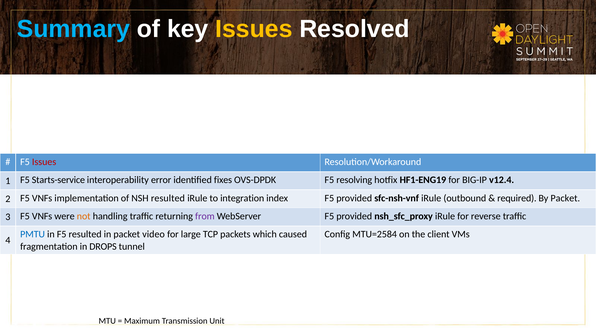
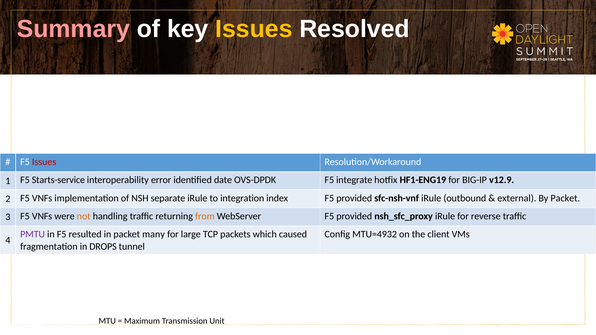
Summary colour: light blue -> pink
fixes: fixes -> date
resolving: resolving -> integrate
v12.4: v12.4 -> v12.9
NSH resulted: resulted -> separate
required: required -> external
from colour: purple -> orange
PMTU colour: blue -> purple
video: video -> many
MTU=2584: MTU=2584 -> MTU=4932
